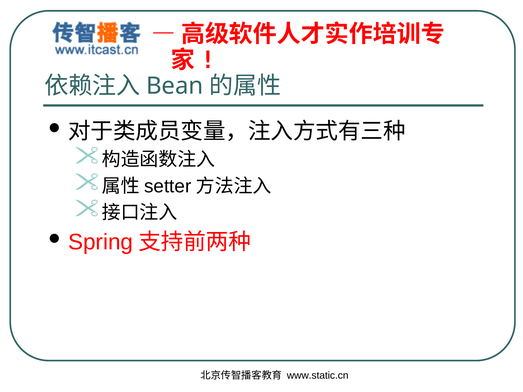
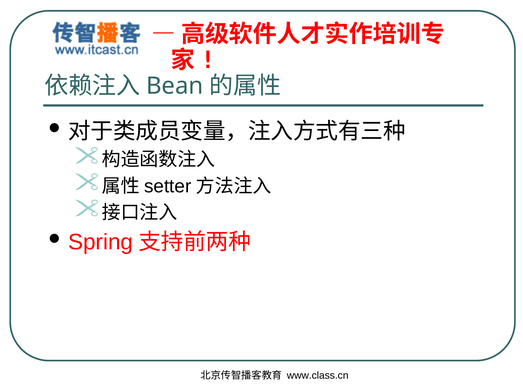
www.static.cn: www.static.cn -> www.class.cn
